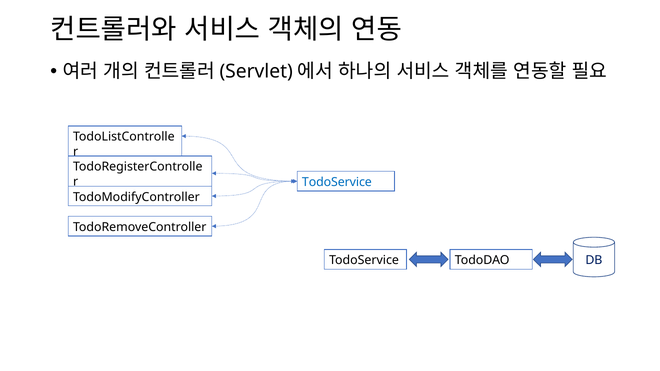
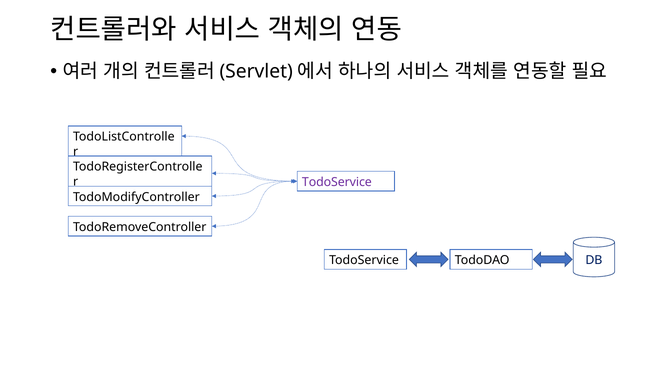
TodoService at (337, 182) colour: blue -> purple
